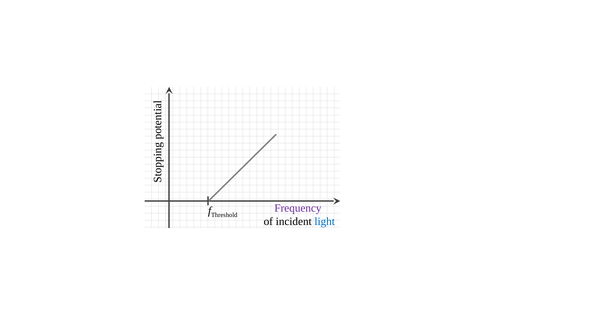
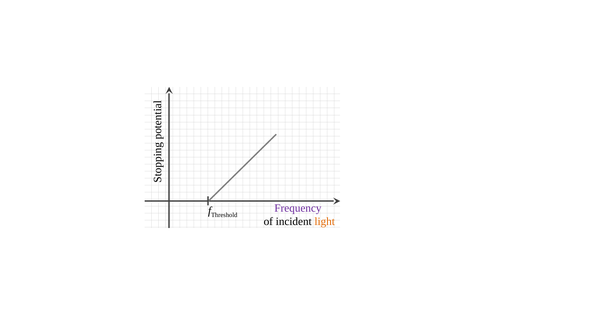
light colour: blue -> orange
